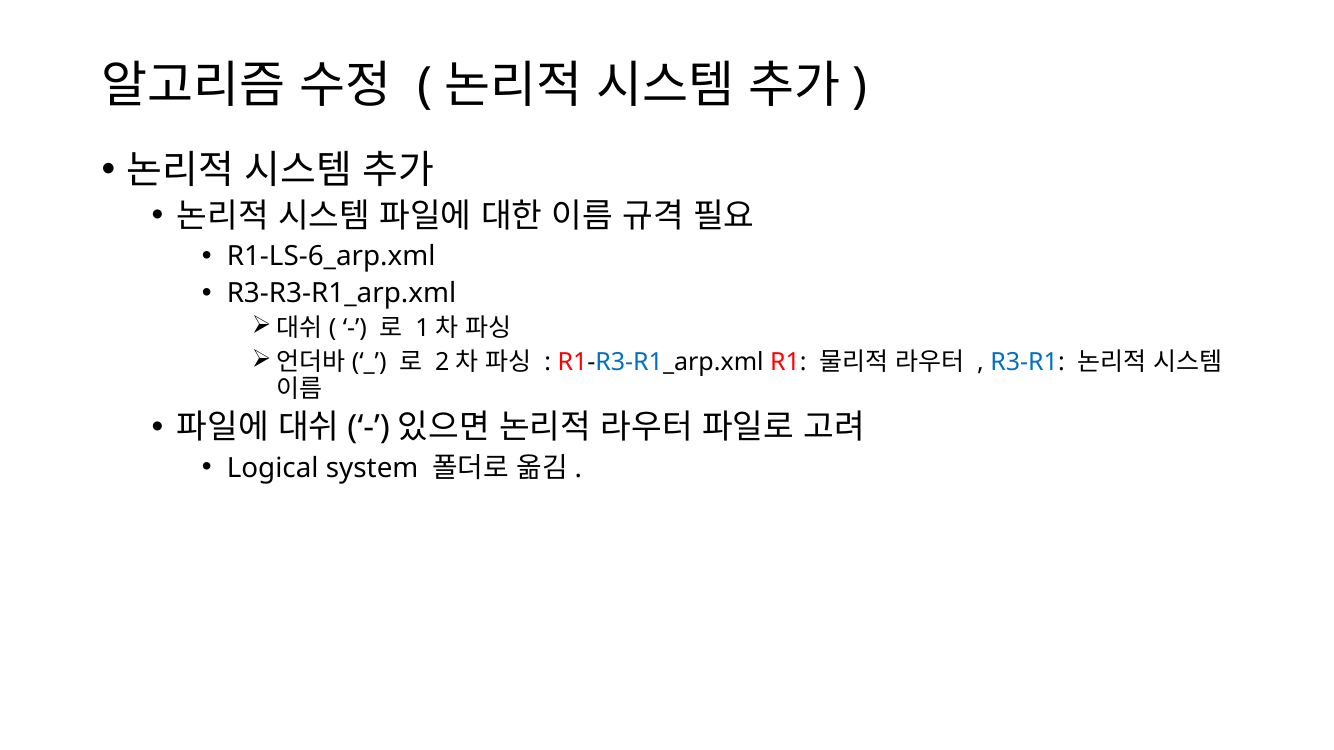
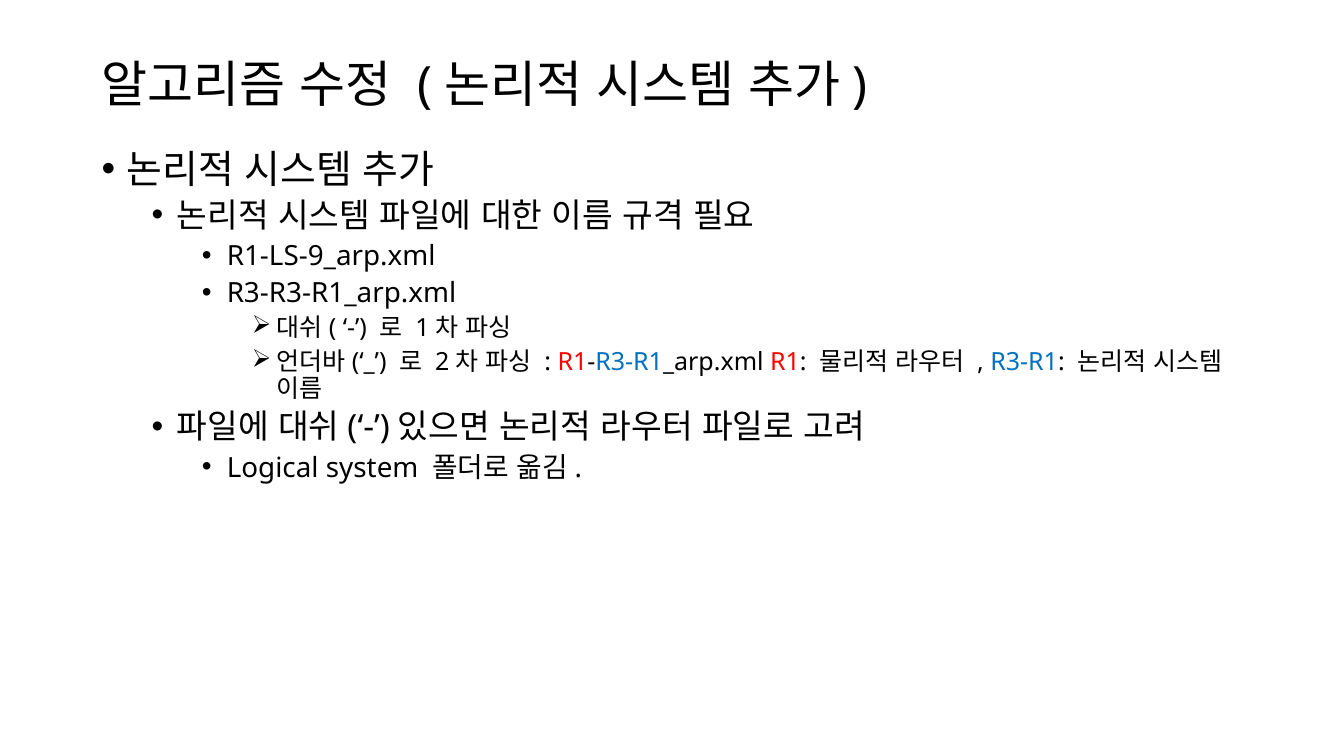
R1-LS-6_arp.xml: R1-LS-6_arp.xml -> R1-LS-9_arp.xml
